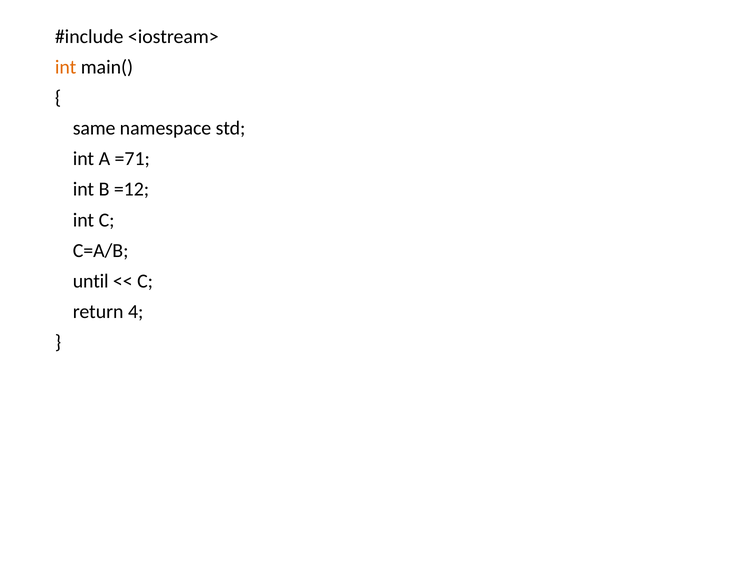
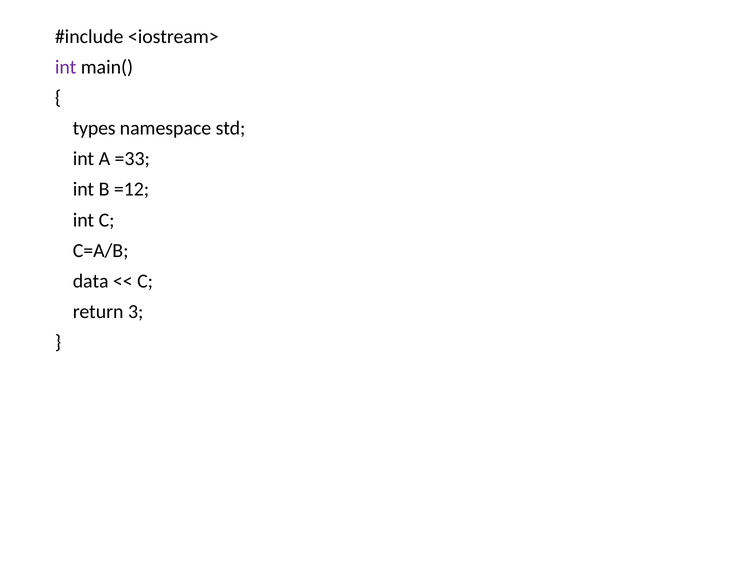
int at (66, 67) colour: orange -> purple
same: same -> types
=71: =71 -> =33
until: until -> data
4: 4 -> 3
